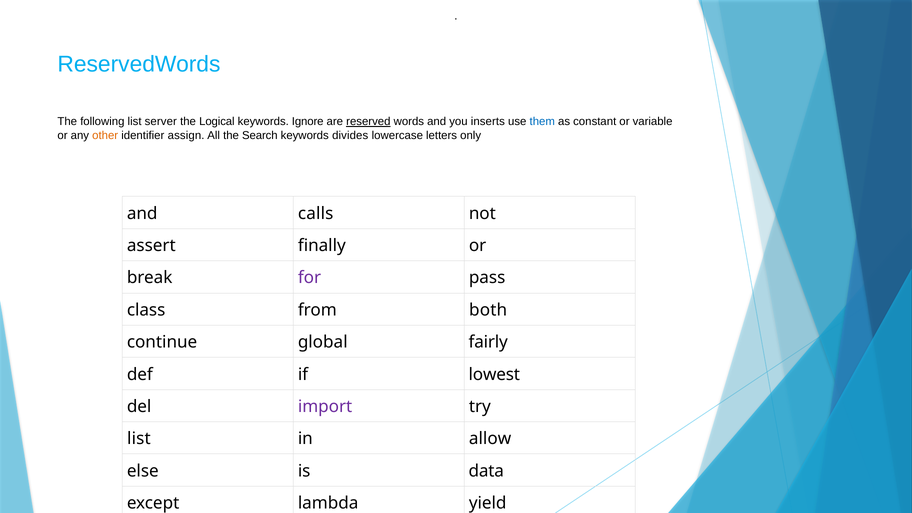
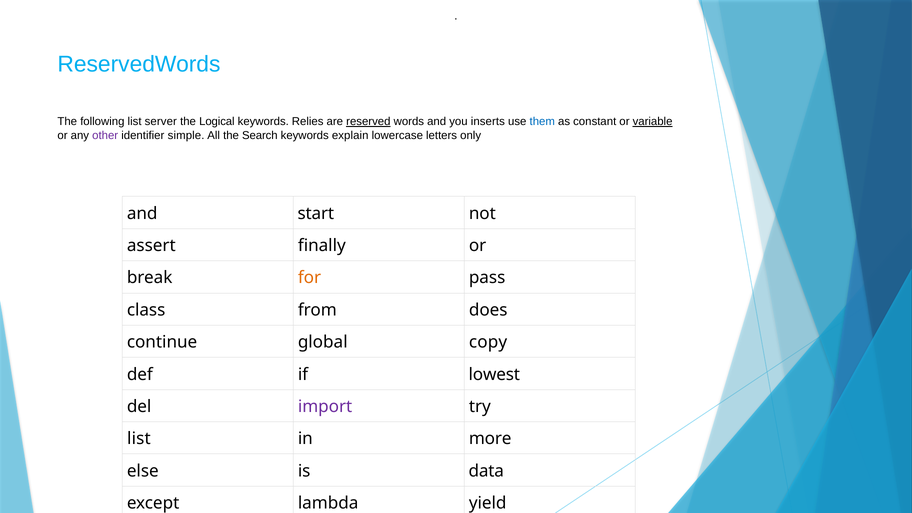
Ignore: Ignore -> Relies
variable underline: none -> present
other colour: orange -> purple
assign: assign -> simple
divides: divides -> explain
calls: calls -> start
for colour: purple -> orange
both: both -> does
fairly: fairly -> copy
allow: allow -> more
